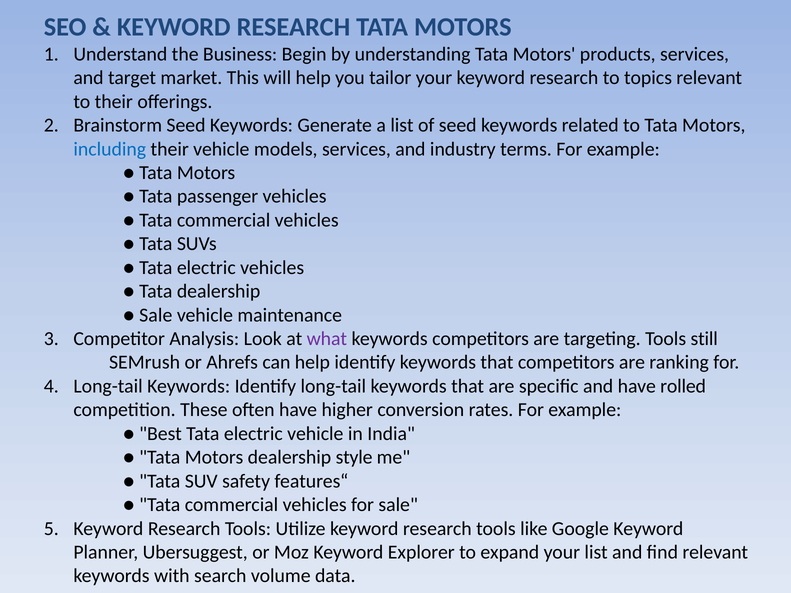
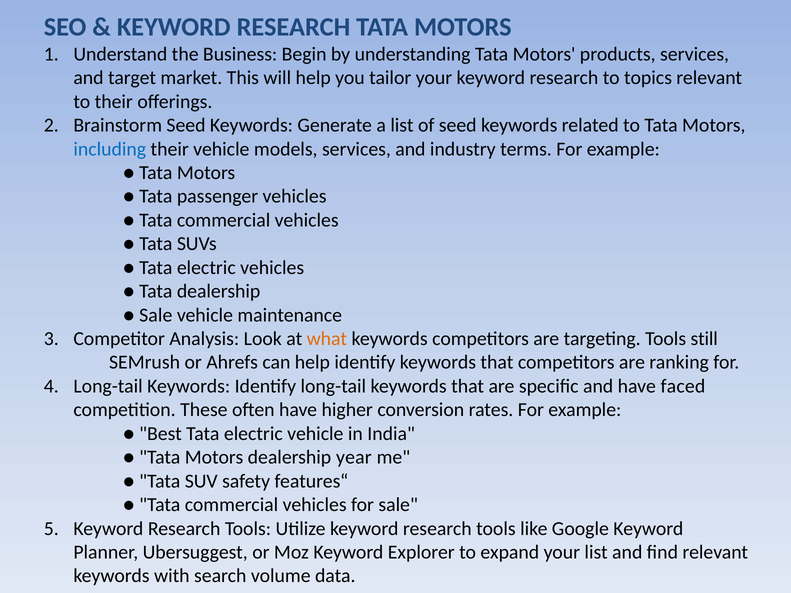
what colour: purple -> orange
rolled: rolled -> faced
style: style -> year
